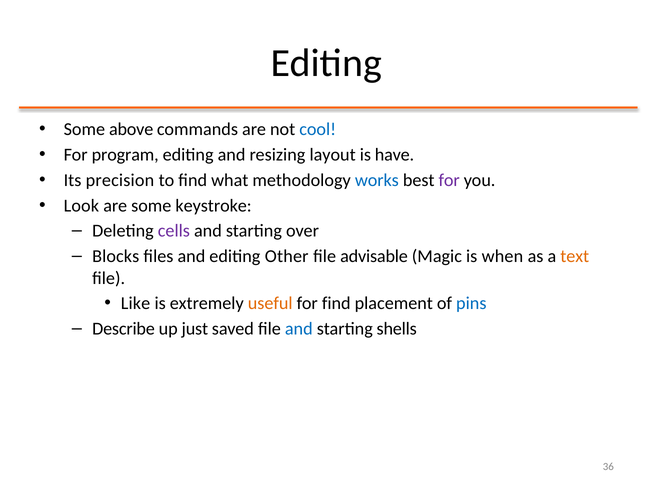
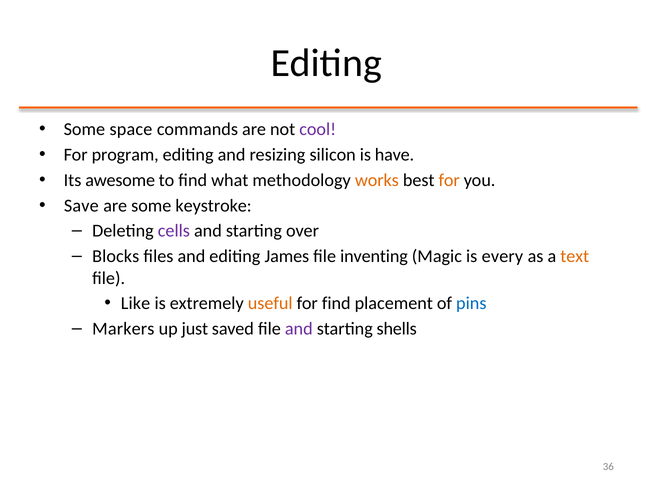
above: above -> space
cool colour: blue -> purple
layout: layout -> silicon
precision: precision -> awesome
works colour: blue -> orange
for at (449, 181) colour: purple -> orange
Look: Look -> Save
Other: Other -> James
advisable: advisable -> inventing
when: when -> every
Describe: Describe -> Markers
and at (299, 329) colour: blue -> purple
